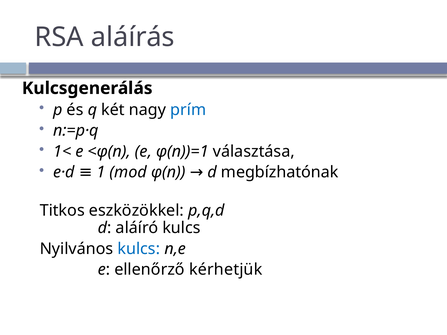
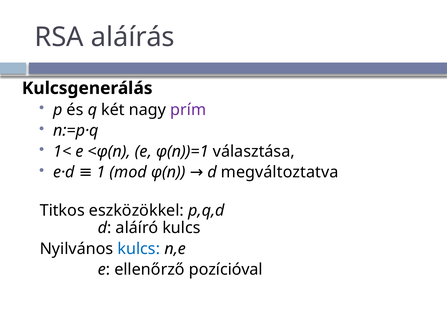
prím colour: blue -> purple
megbízhatónak: megbízhatónak -> megváltoztatva
kérhetjük: kérhetjük -> pozícióval
